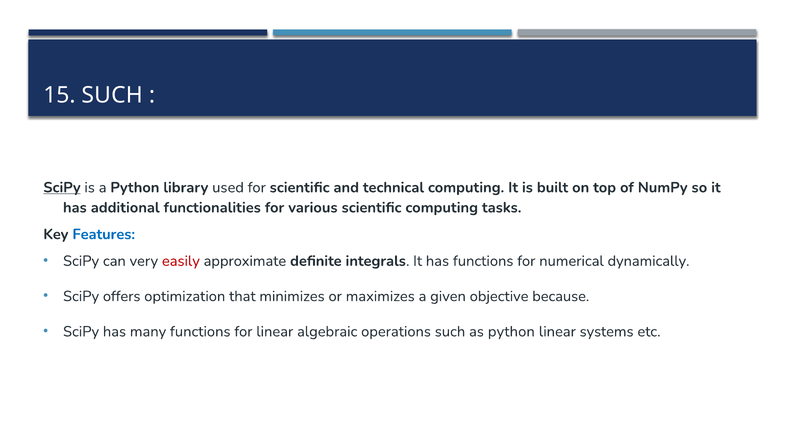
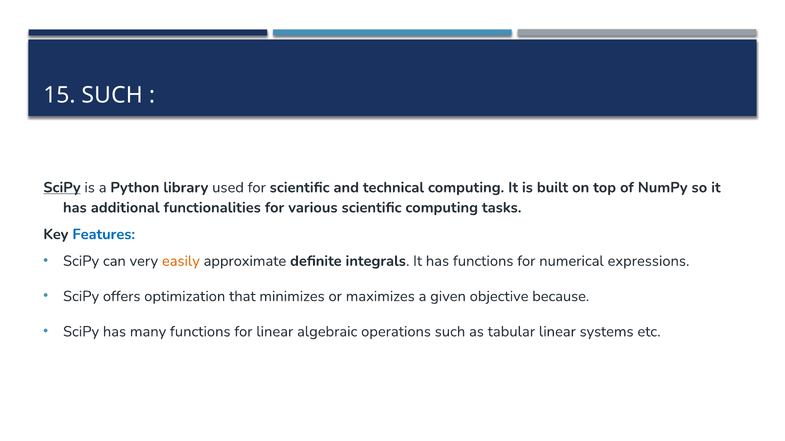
easily colour: red -> orange
dynamically: dynamically -> expressions
as python: python -> tabular
